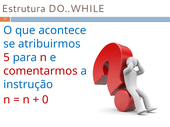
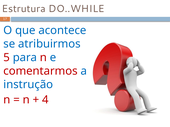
0: 0 -> 4
